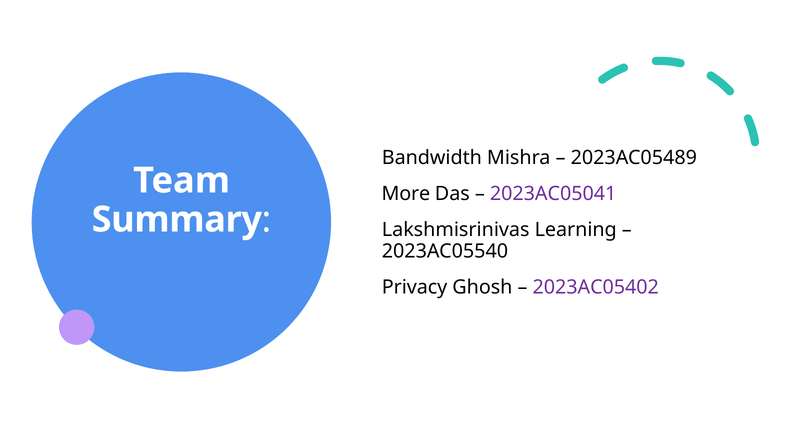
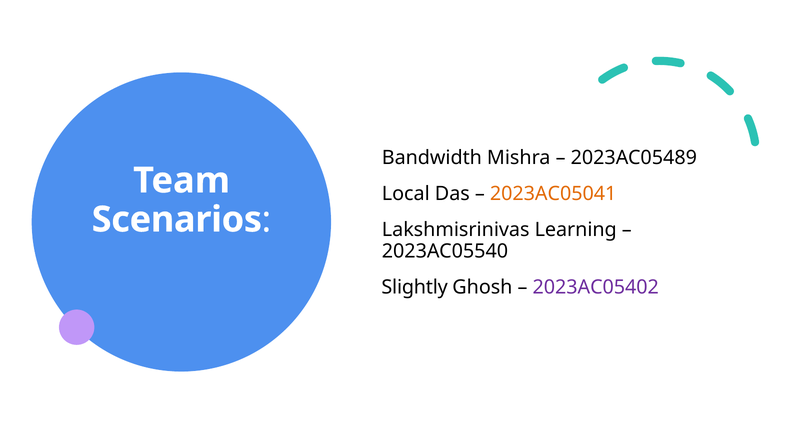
More: More -> Local
2023AC05041 colour: purple -> orange
Summary: Summary -> Scenarios
Privacy: Privacy -> Slightly
